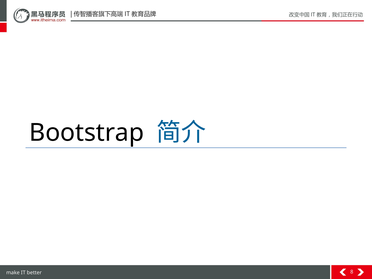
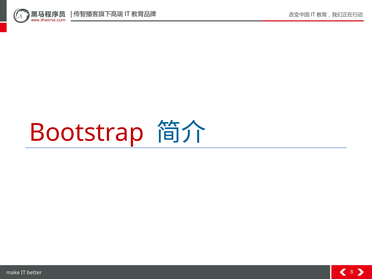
Bootstrap colour: black -> red
